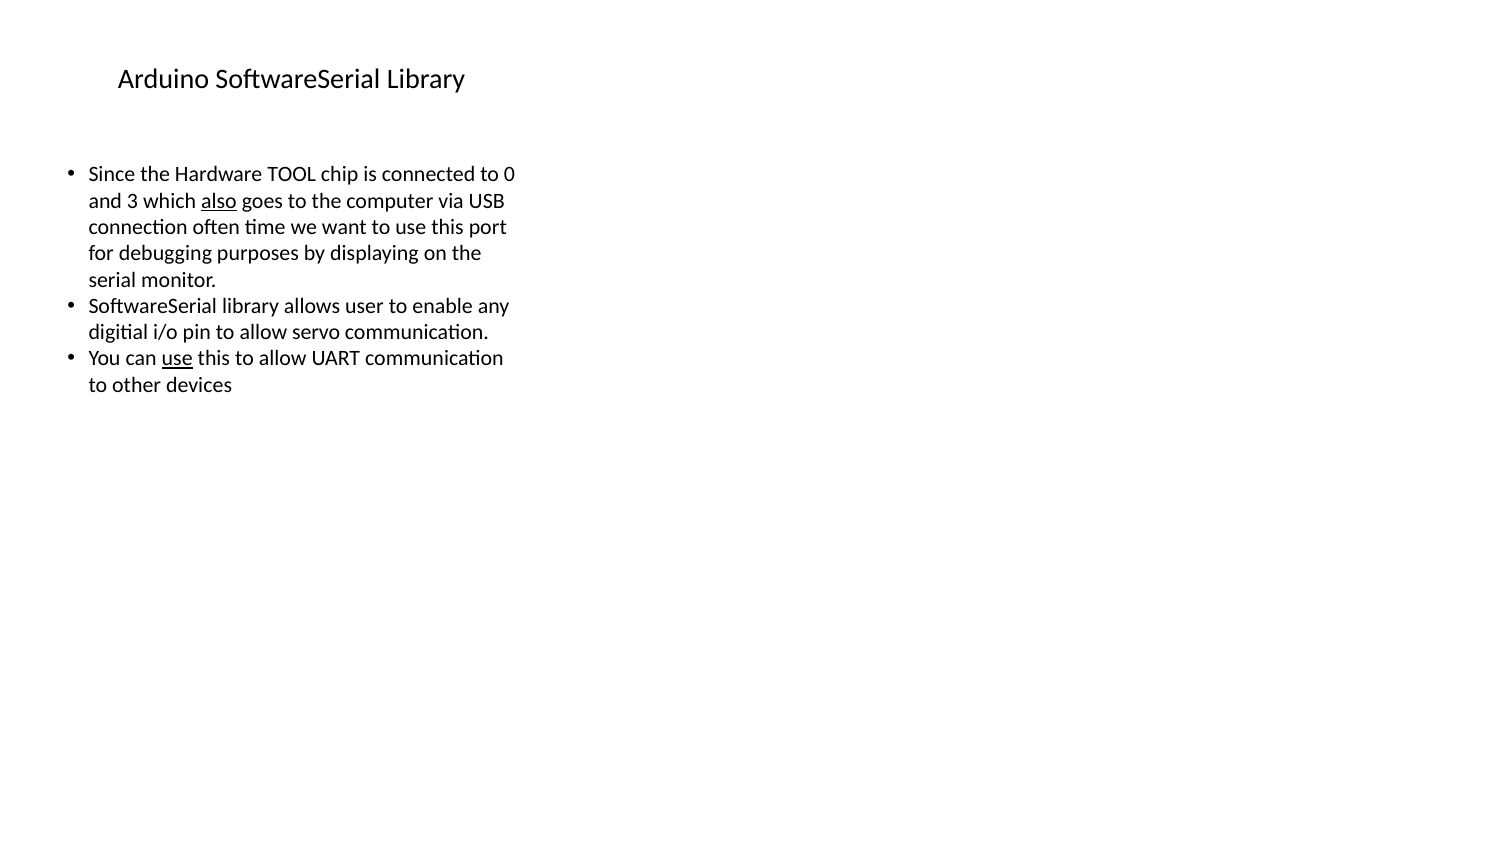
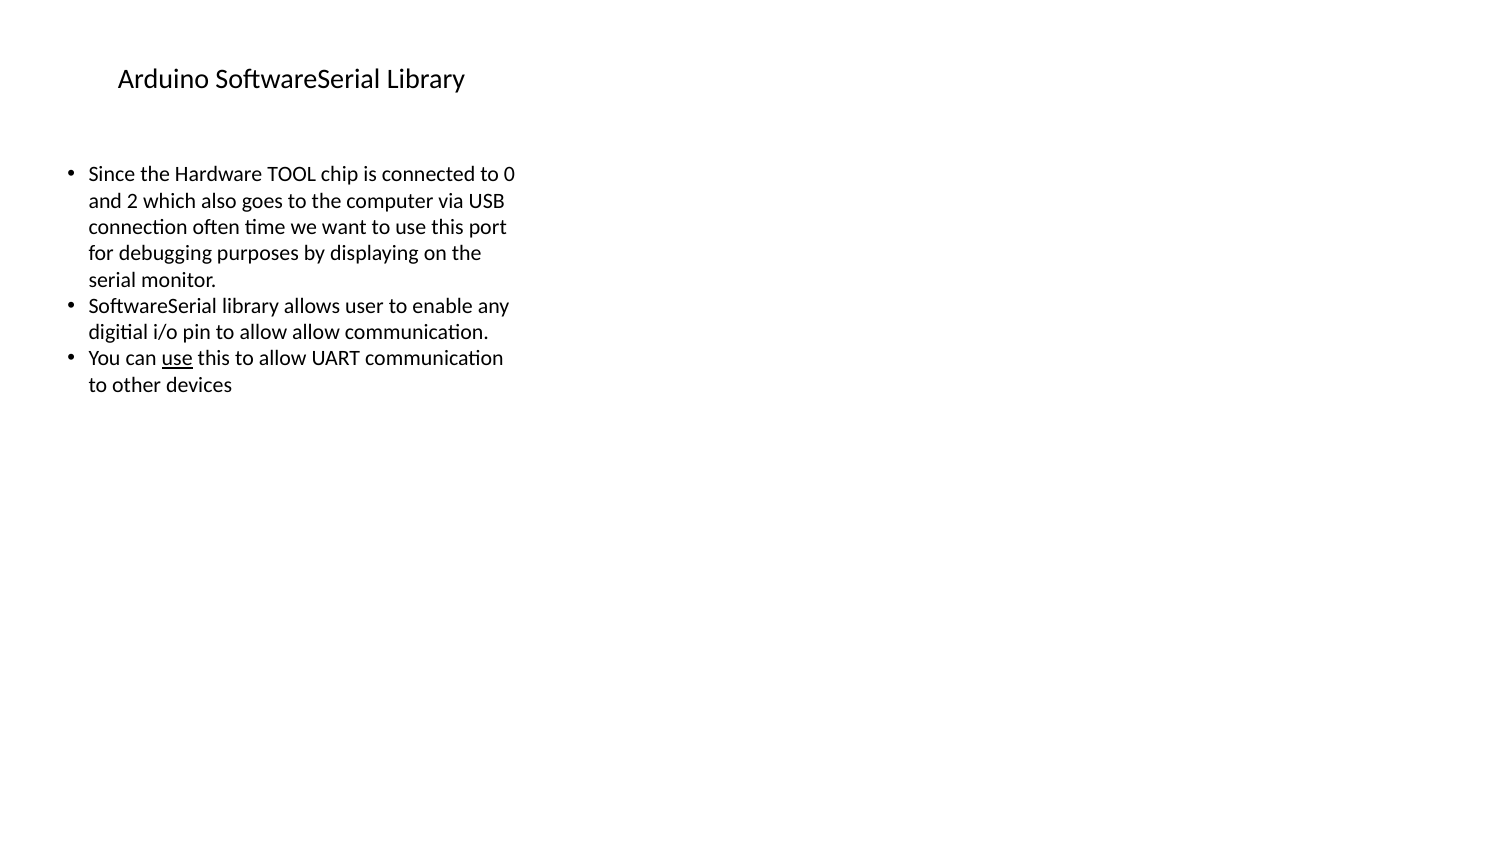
3: 3 -> 2
also underline: present -> none
allow servo: servo -> allow
